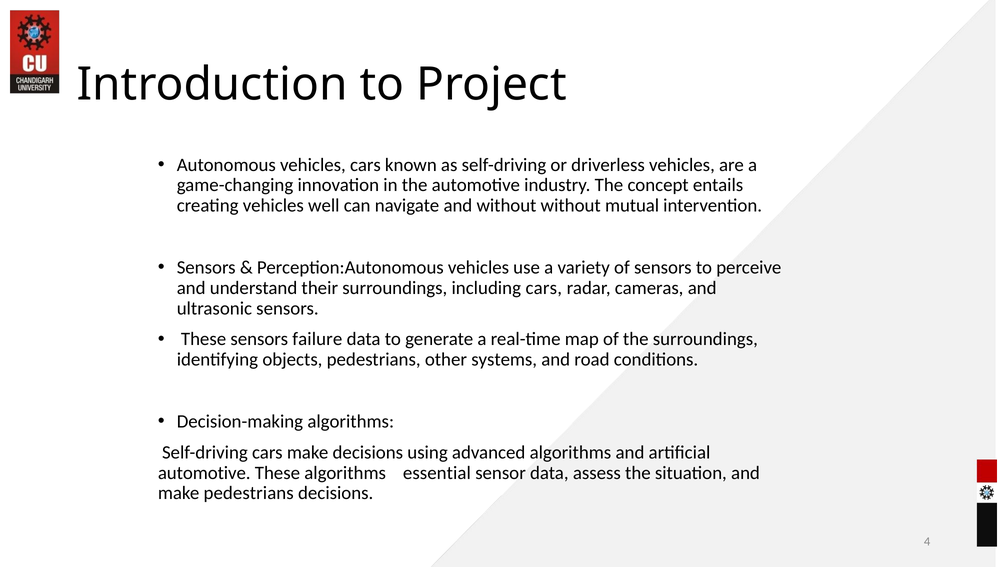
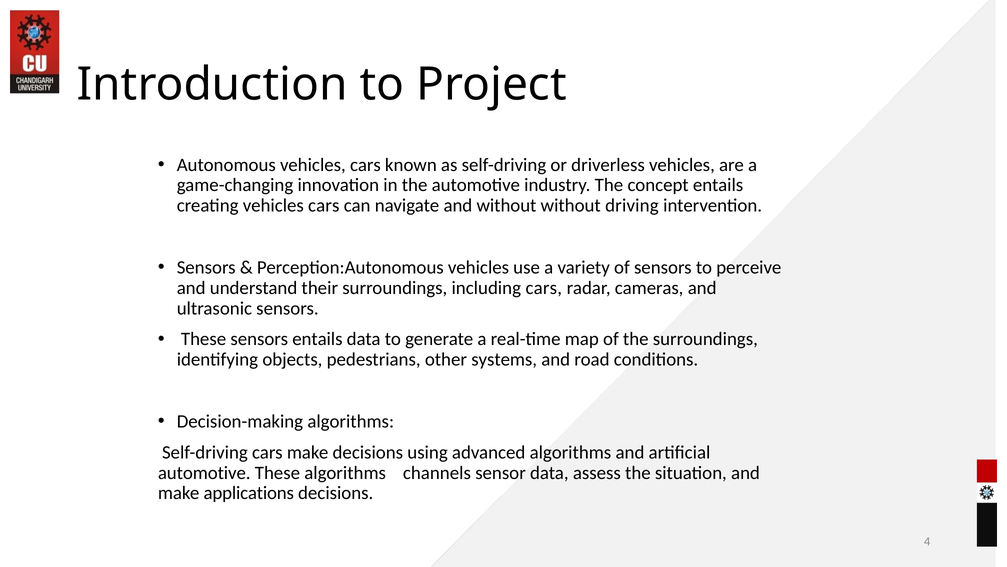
creating vehicles well: well -> cars
mutual: mutual -> driving
sensors failure: failure -> entails
essential: essential -> channels
make pedestrians: pedestrians -> applications
